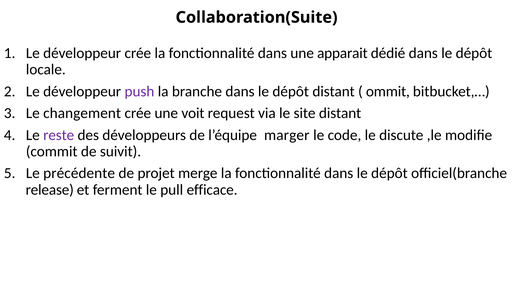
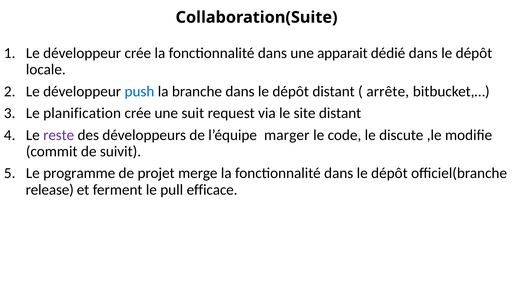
push colour: purple -> blue
ommit: ommit -> arrête
changement: changement -> planification
voit: voit -> suit
précédente: précédente -> programme
